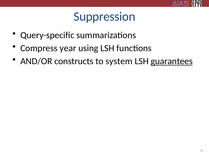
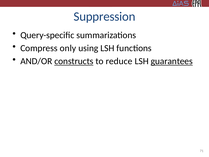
year: year -> only
constructs underline: none -> present
system: system -> reduce
